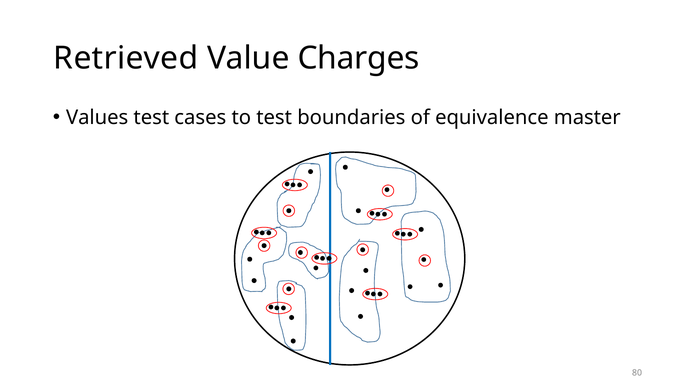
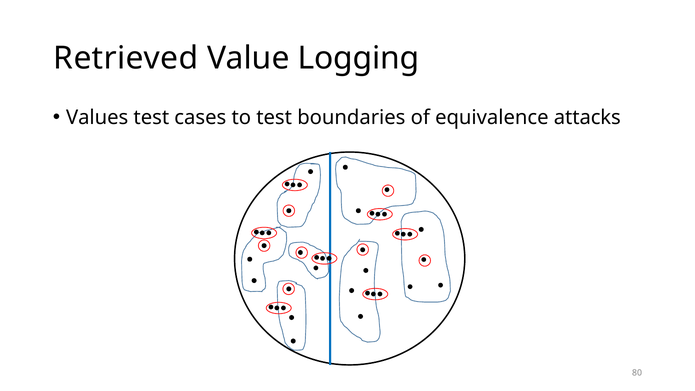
Charges: Charges -> Logging
master: master -> attacks
